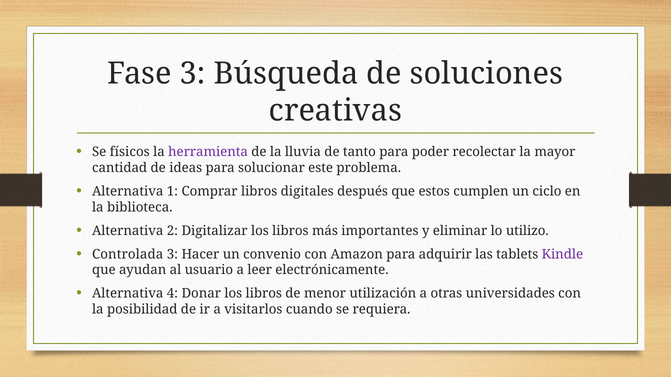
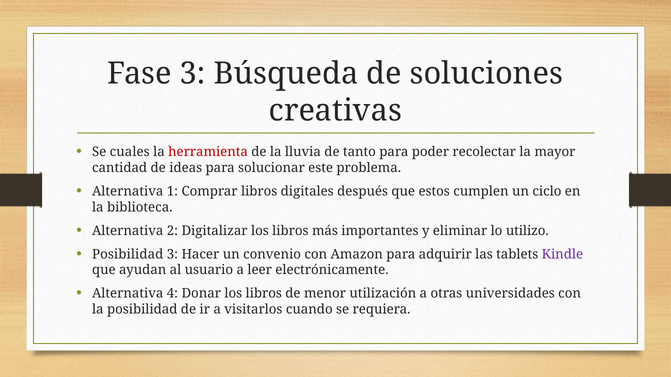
físicos: físicos -> cuales
herramienta colour: purple -> red
Controlada at (128, 254): Controlada -> Posibilidad
